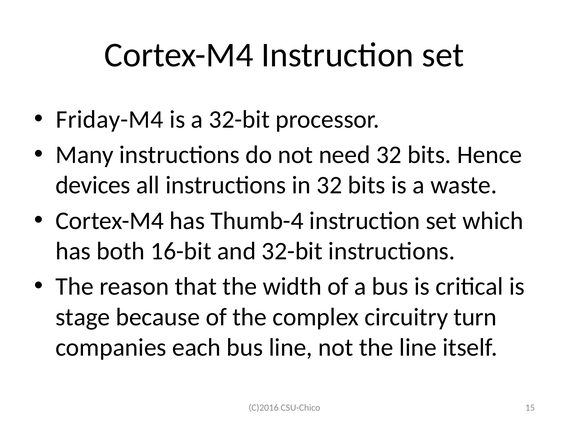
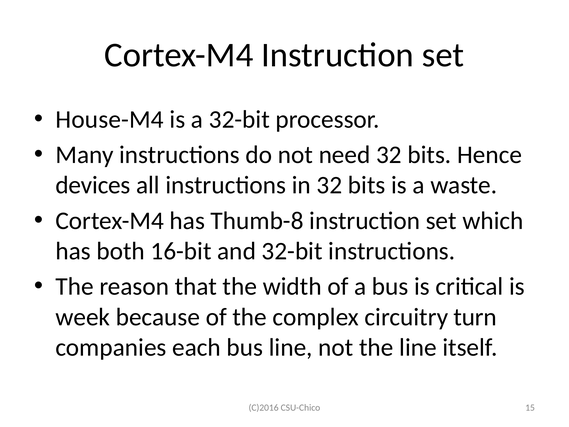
Friday-M4: Friday-M4 -> House-M4
Thumb-4: Thumb-4 -> Thumb-8
stage: stage -> week
